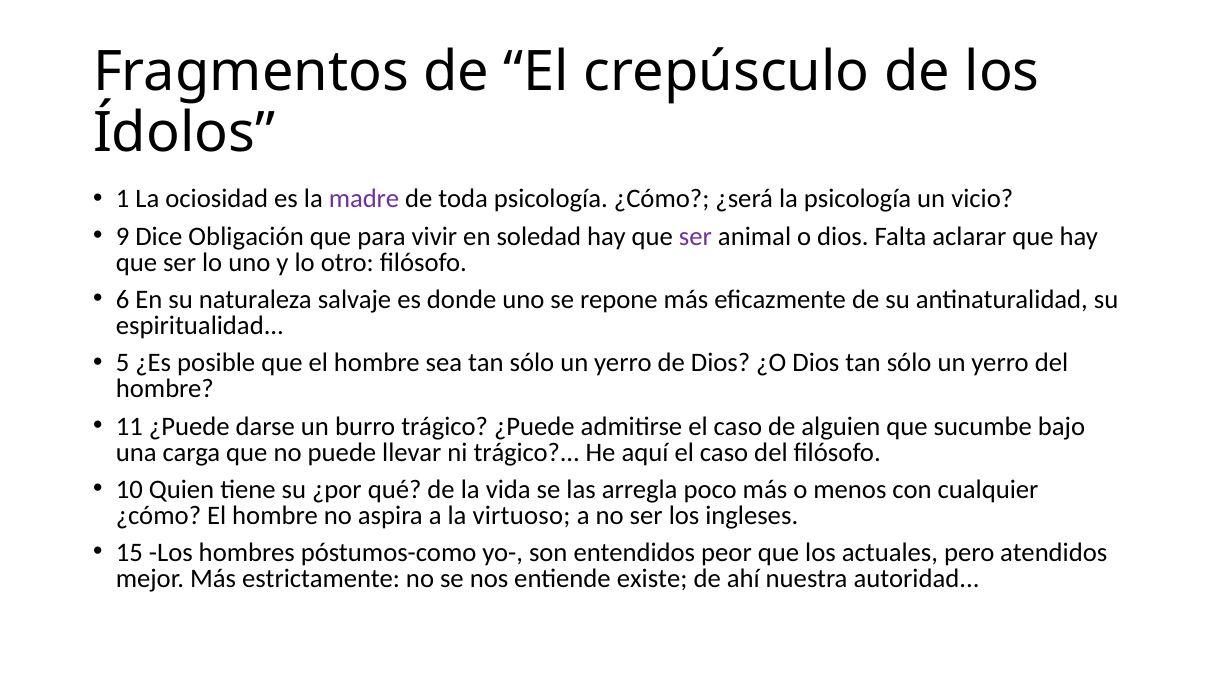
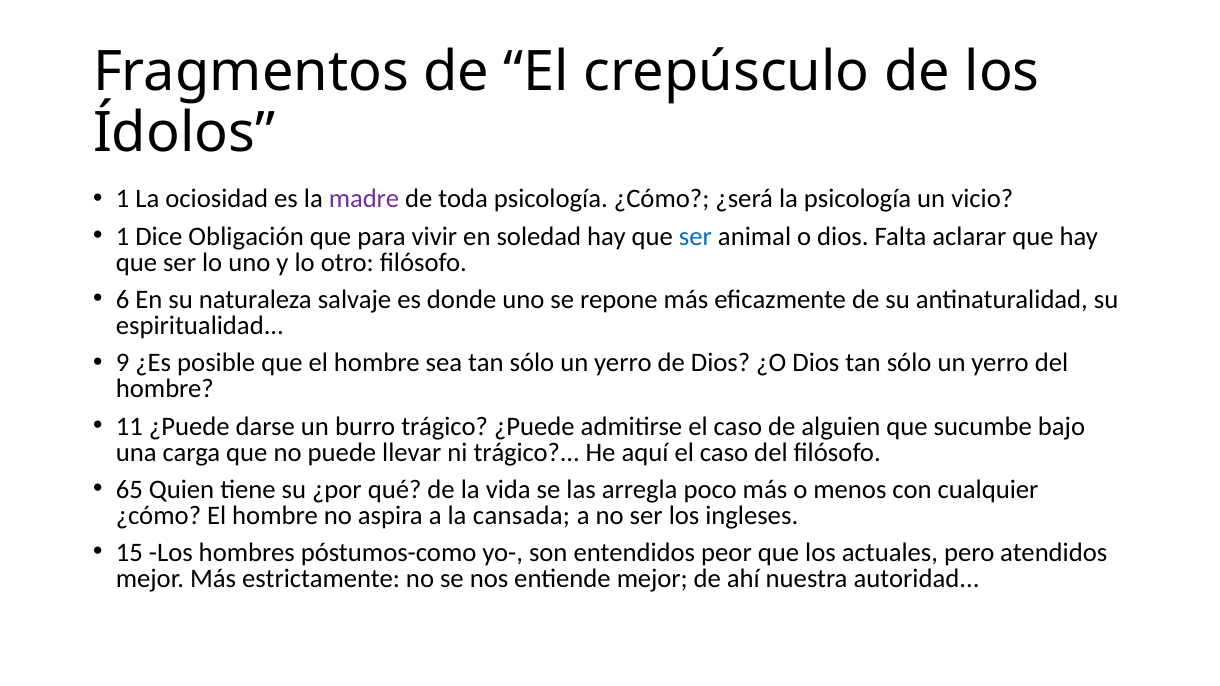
9 at (123, 237): 9 -> 1
ser at (695, 237) colour: purple -> blue
5: 5 -> 9
10: 10 -> 65
virtuoso: virtuoso -> cansada
entiende existe: existe -> mejor
